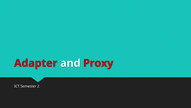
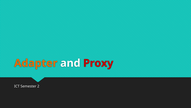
Adapter colour: red -> orange
